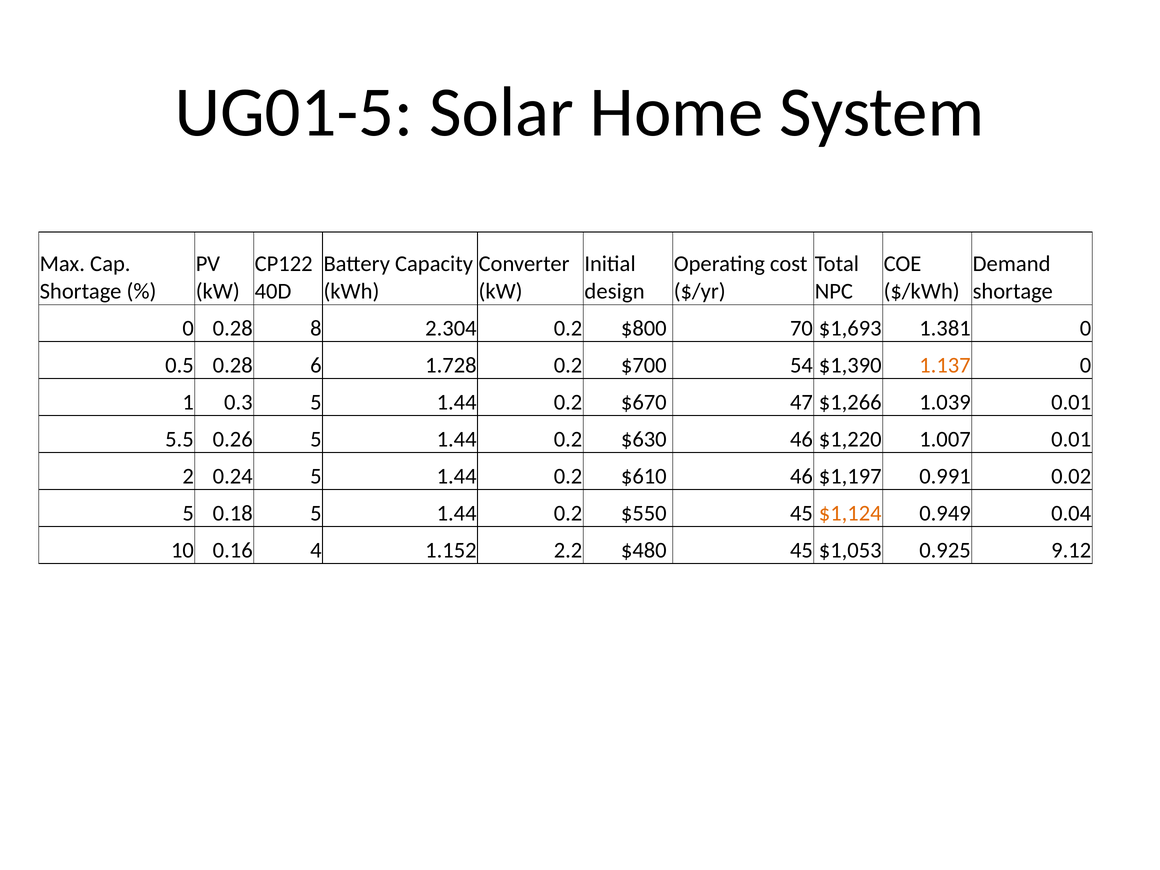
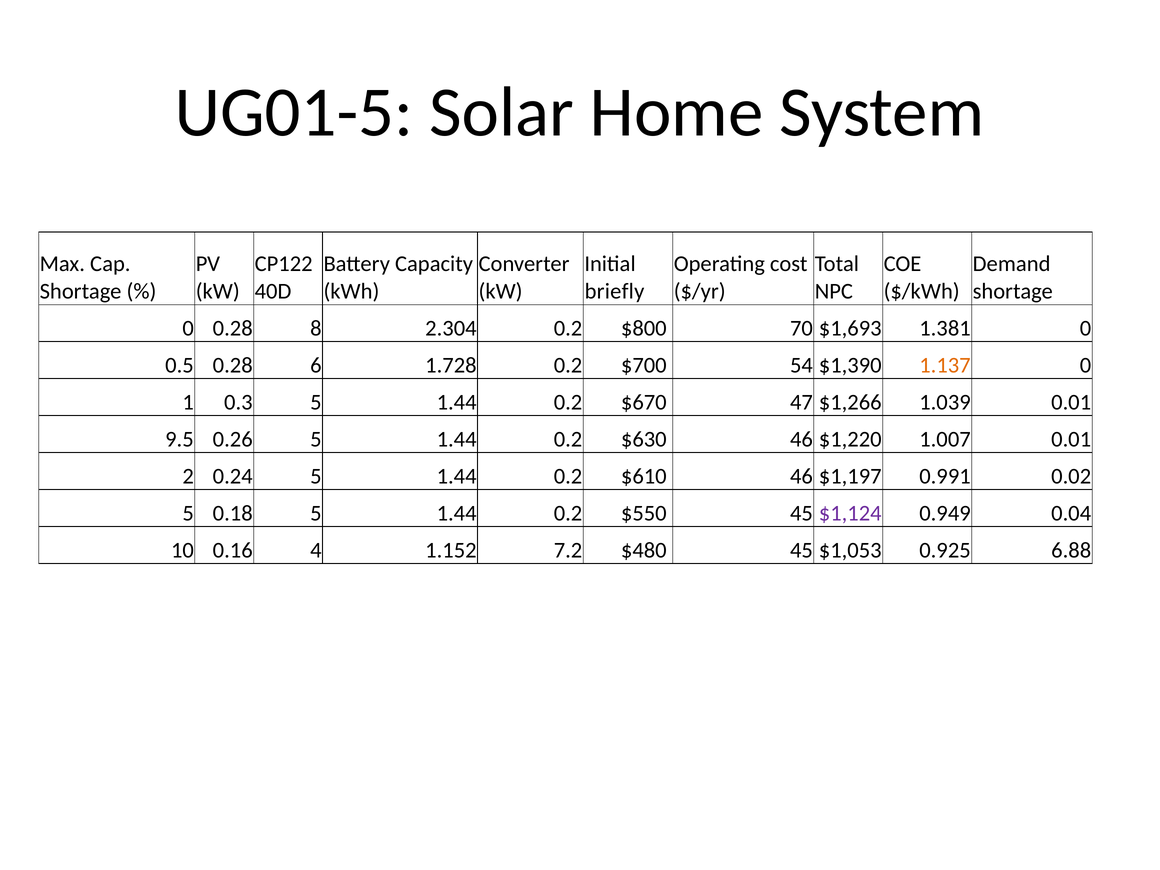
design: design -> briefly
5.5: 5.5 -> 9.5
$1,124 colour: orange -> purple
2.2: 2.2 -> 7.2
9.12: 9.12 -> 6.88
